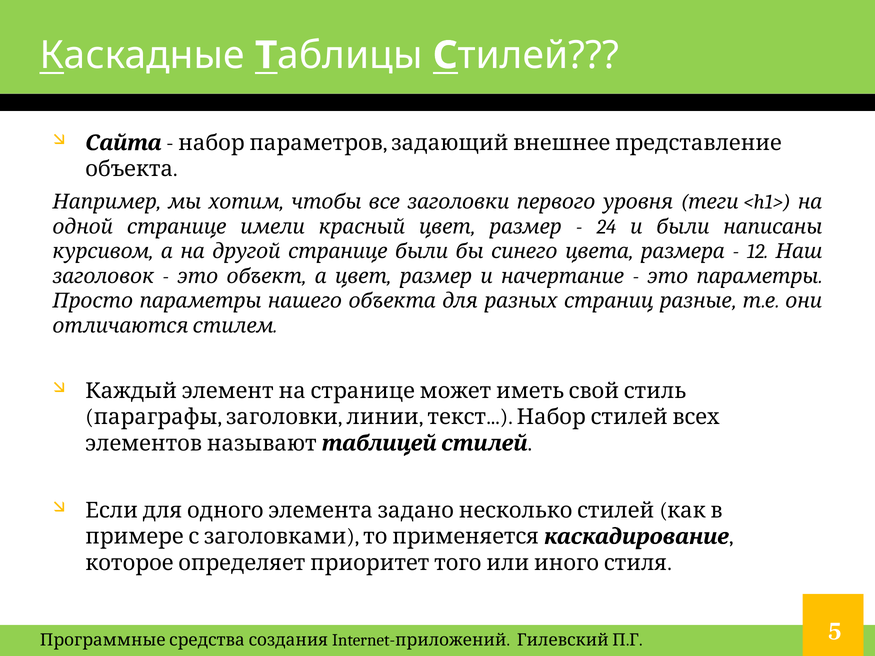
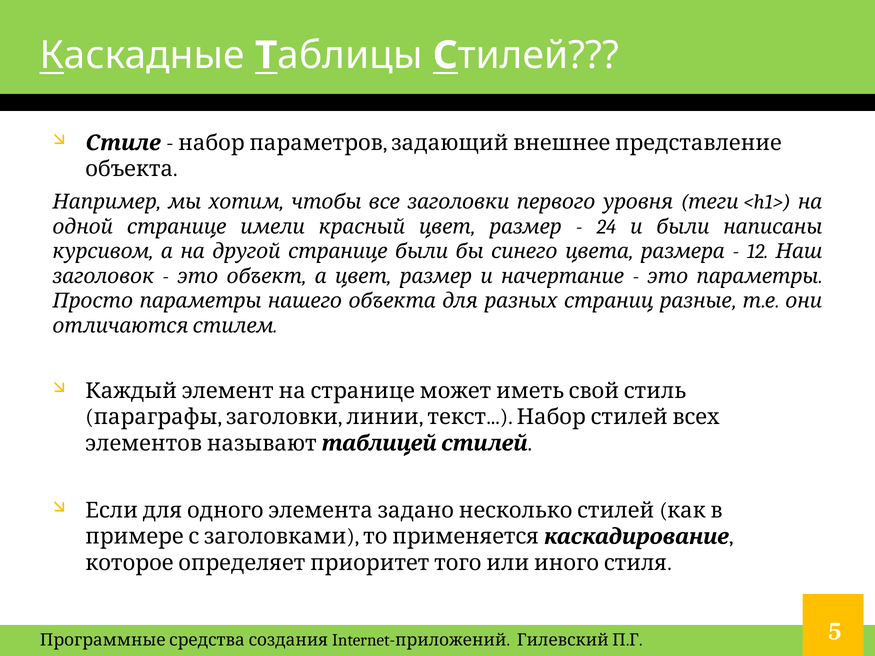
Сайта: Сайта -> Стиле
